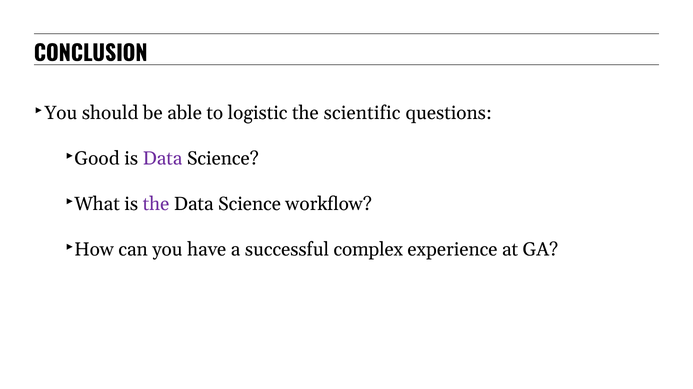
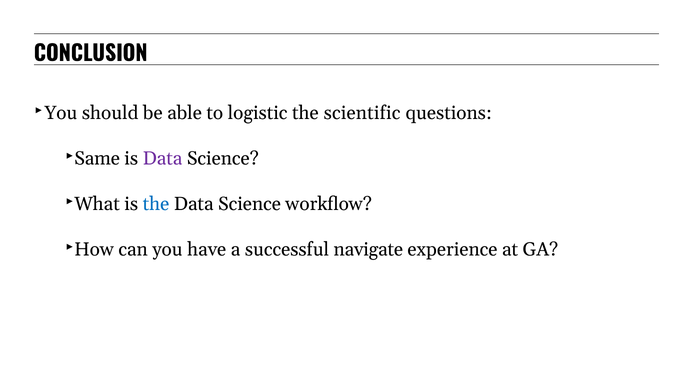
Good: Good -> Same
the at (156, 204) colour: purple -> blue
complex: complex -> navigate
